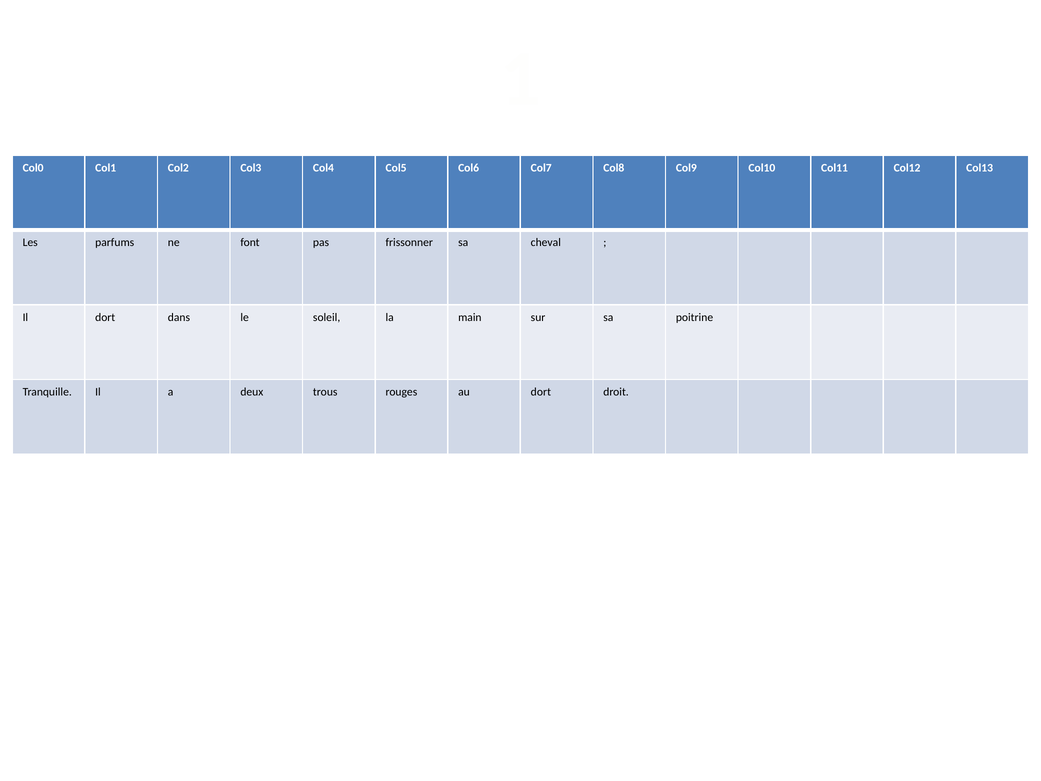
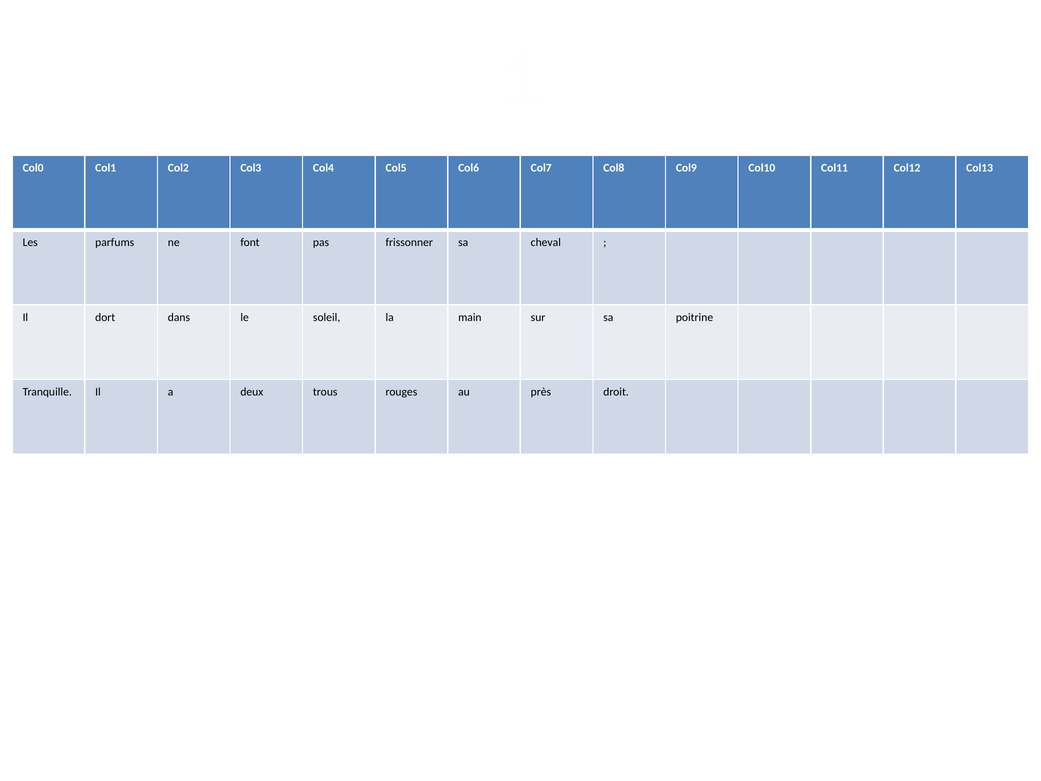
au dort: dort -> près
